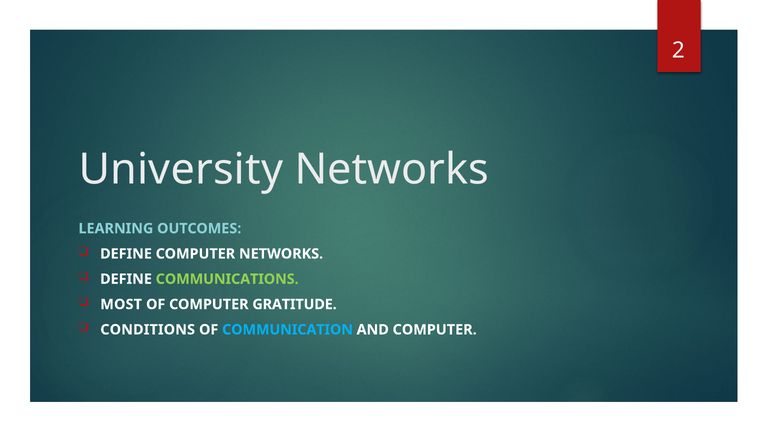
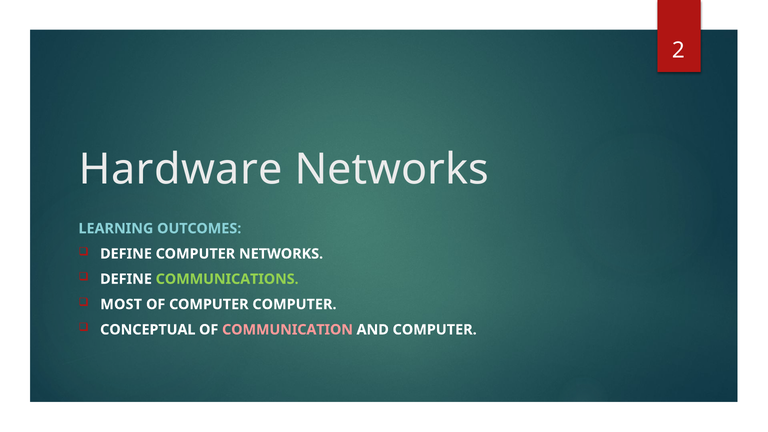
University: University -> Hardware
COMPUTER GRATITUDE: GRATITUDE -> COMPUTER
CONDITIONS: CONDITIONS -> CONCEPTUAL
COMMUNICATION colour: light blue -> pink
